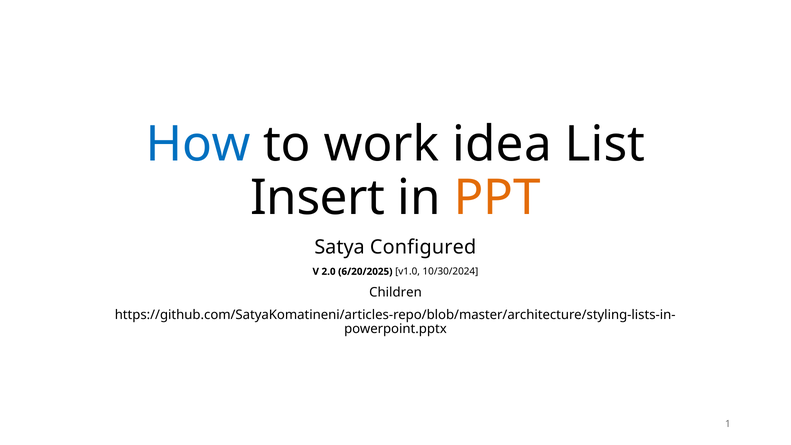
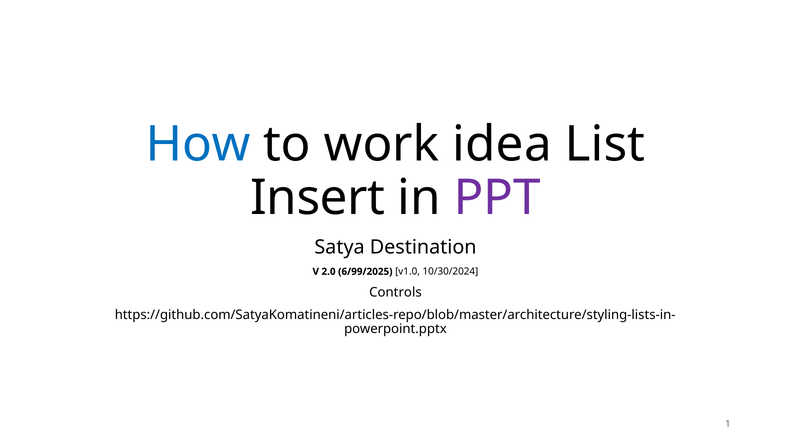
PPT colour: orange -> purple
Configured: Configured -> Destination
6/20/2025: 6/20/2025 -> 6/99/2025
Children: Children -> Controls
